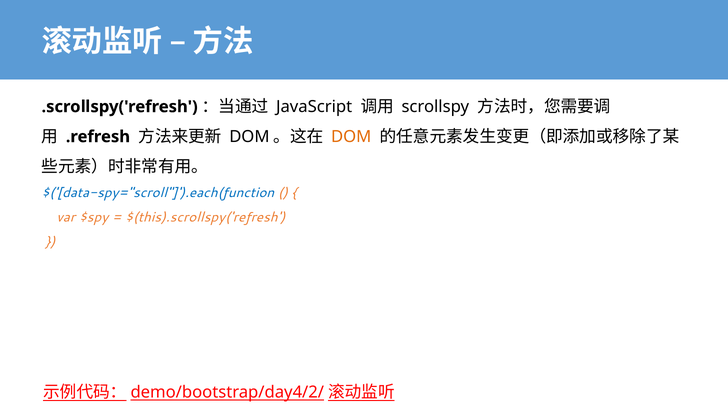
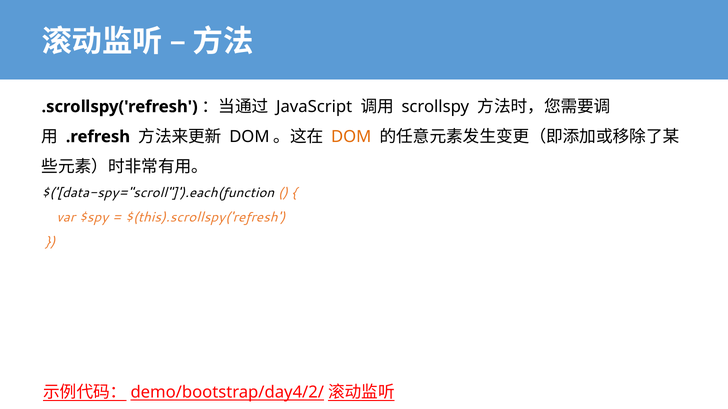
$('[data-spy="scroll"]').each(function colour: blue -> black
